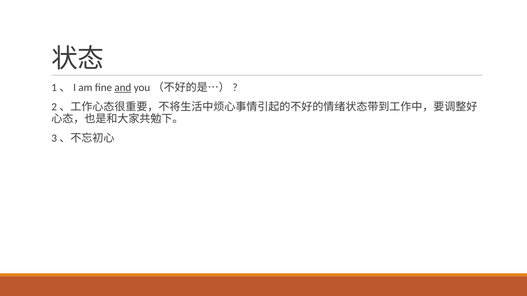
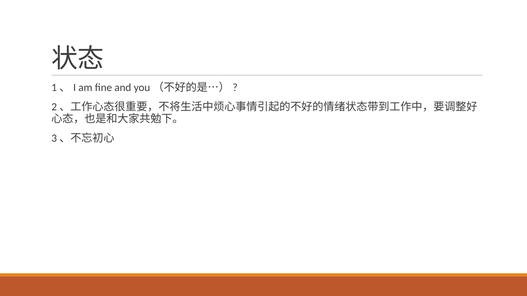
and underline: present -> none
